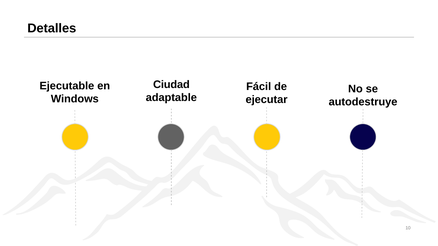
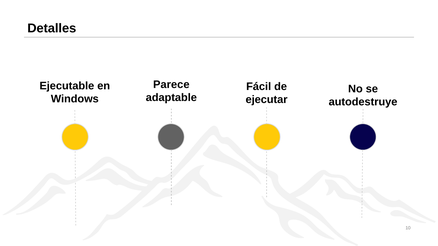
Ciudad: Ciudad -> Parece
